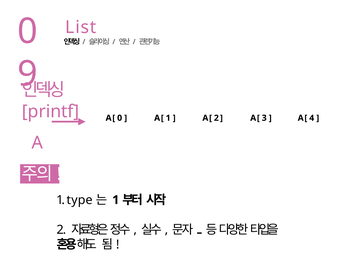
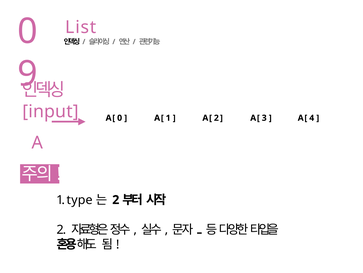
printf: printf -> input
1 at (116, 199): 1 -> 2
